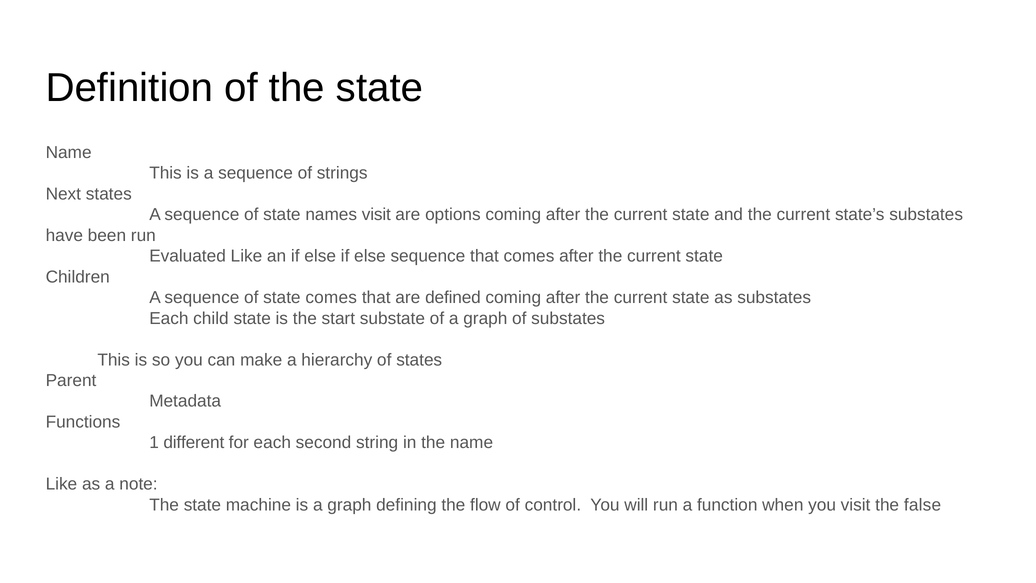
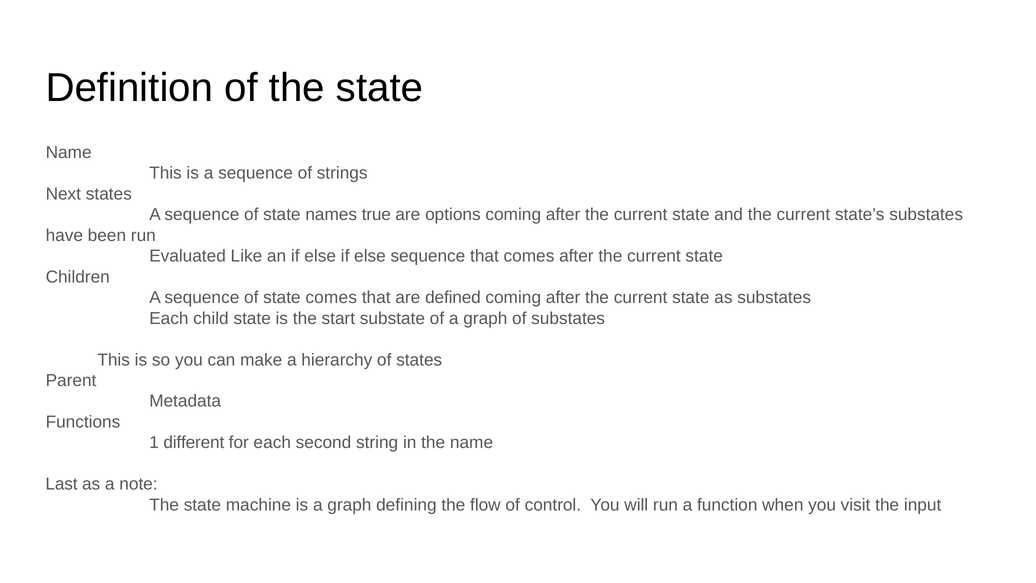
names visit: visit -> true
Like at (61, 484): Like -> Last
false: false -> input
